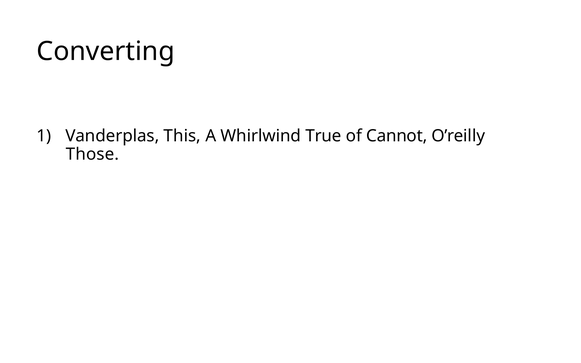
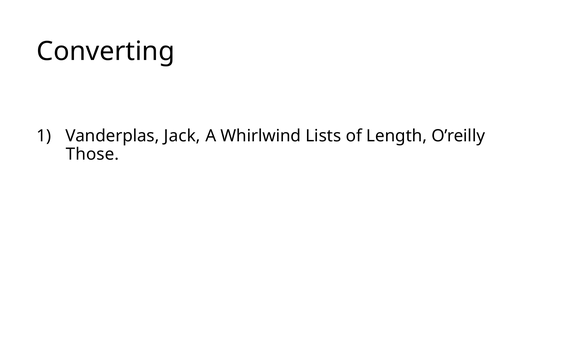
This: This -> Jack
True: True -> Lists
Cannot: Cannot -> Length
